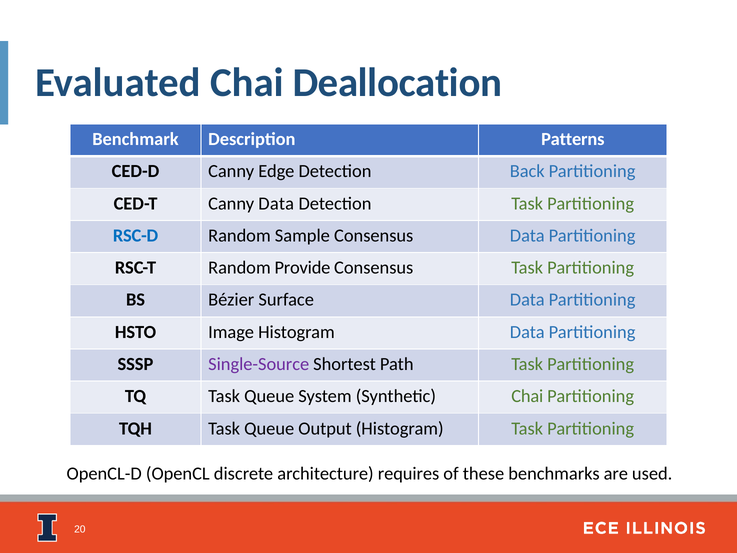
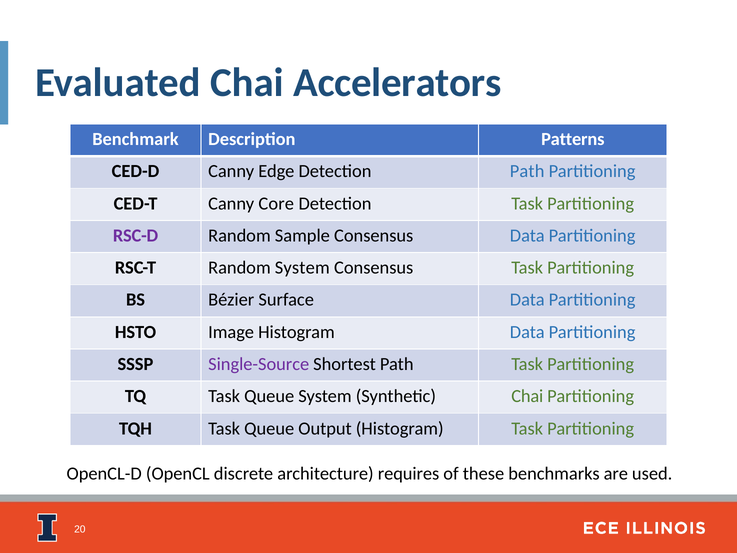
Deallocation: Deallocation -> Accelerators
Detection Back: Back -> Path
Canny Data: Data -> Core
RSC-D colour: blue -> purple
Random Provide: Provide -> System
